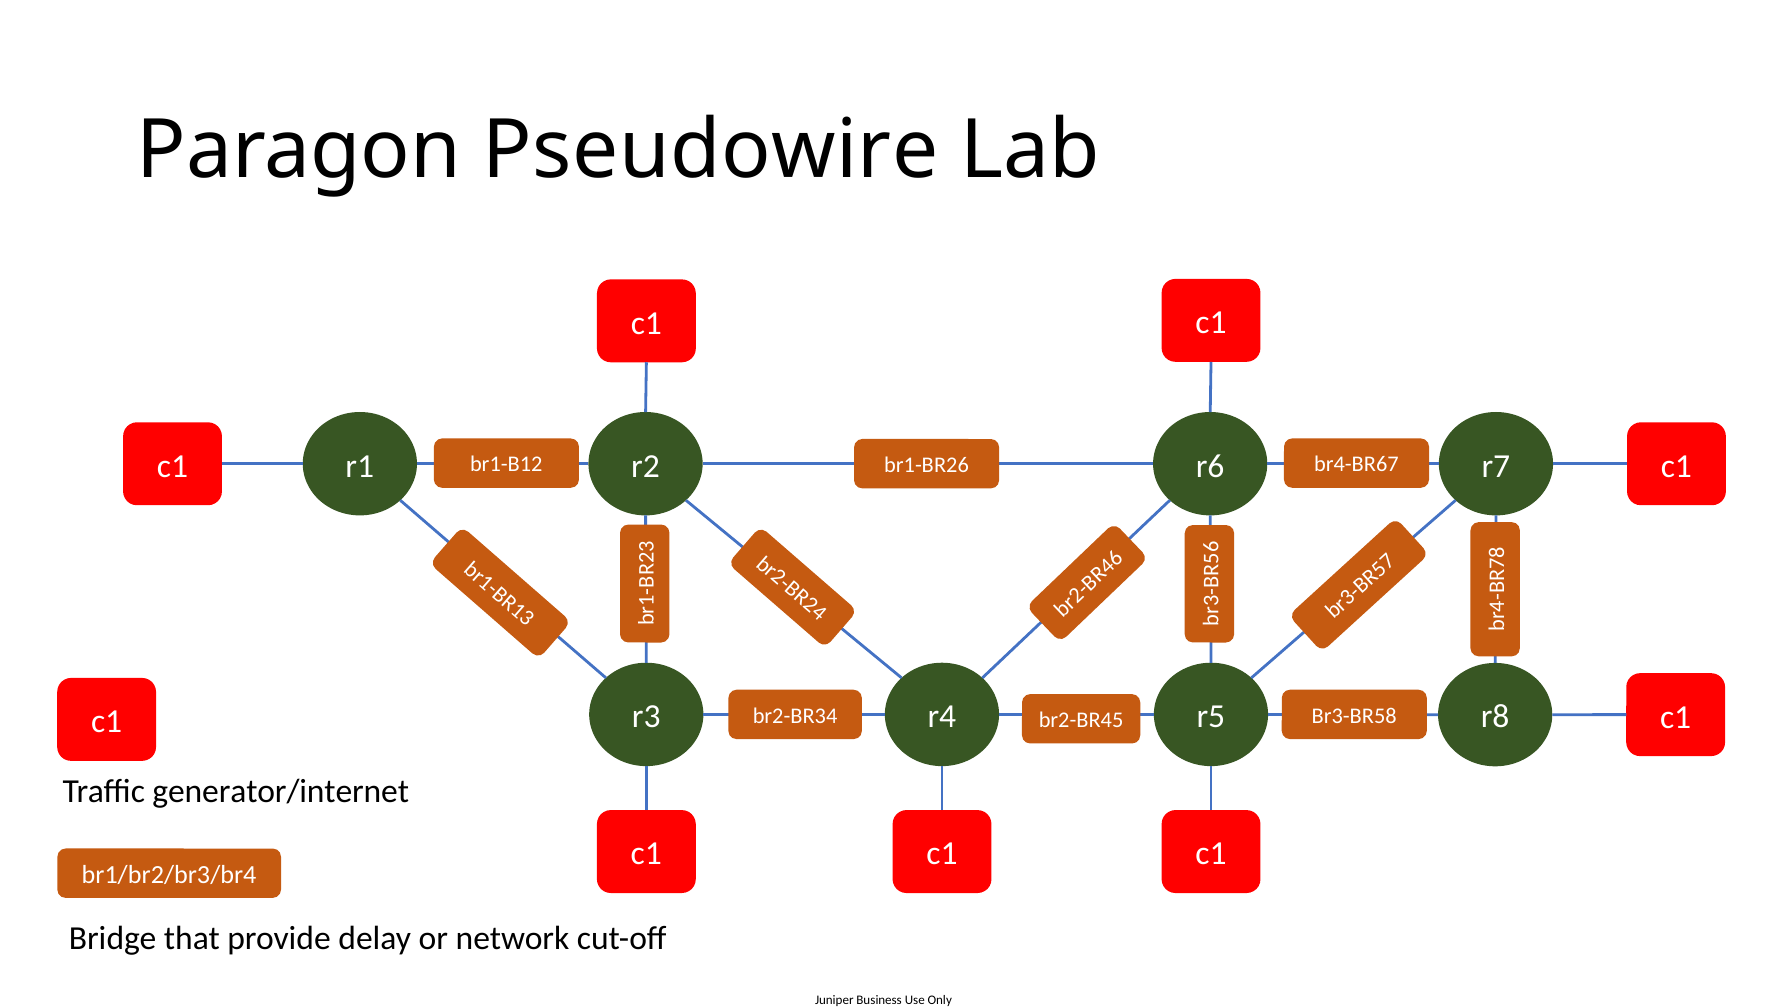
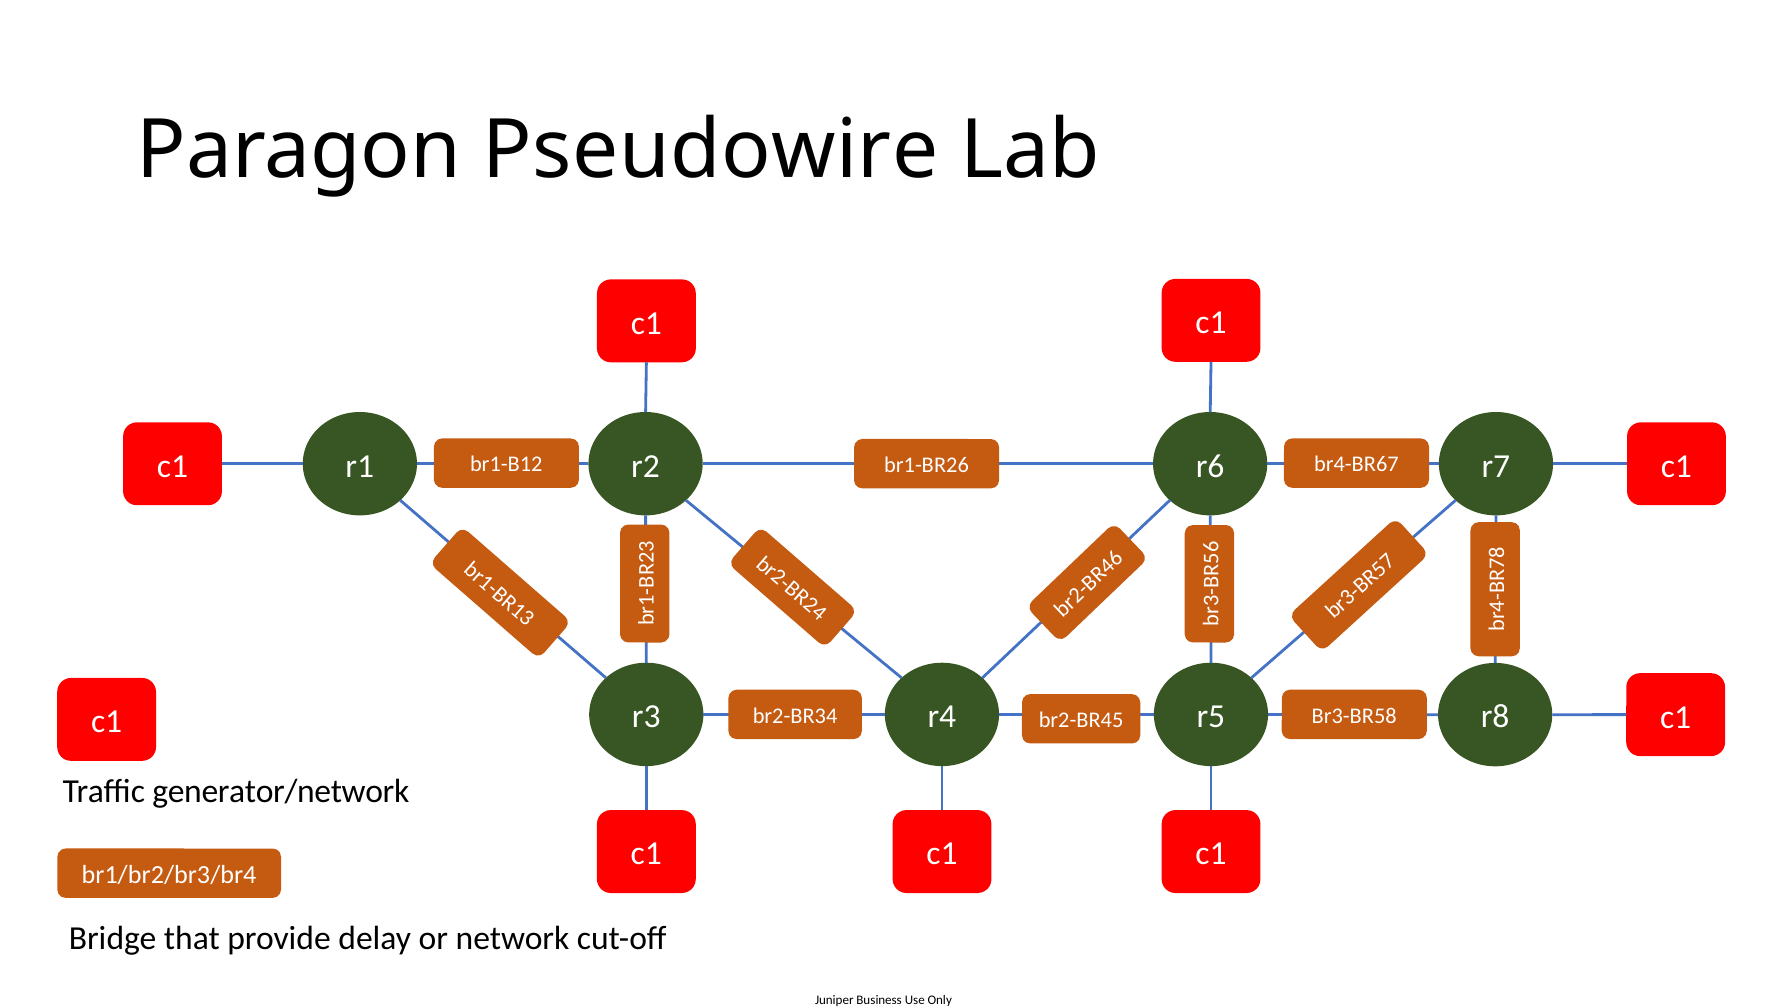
generator/internet: generator/internet -> generator/network
